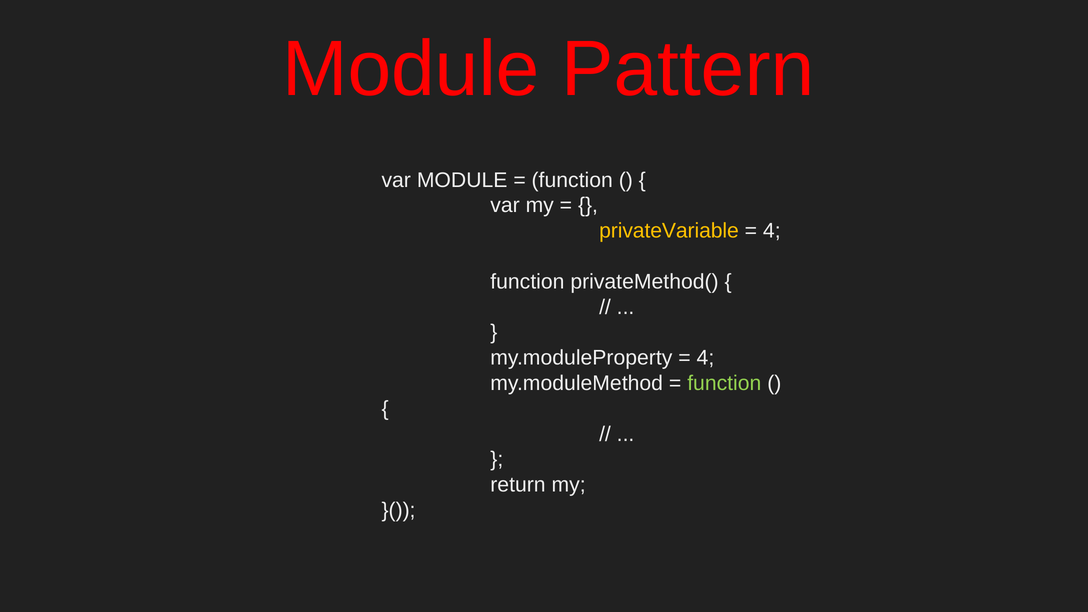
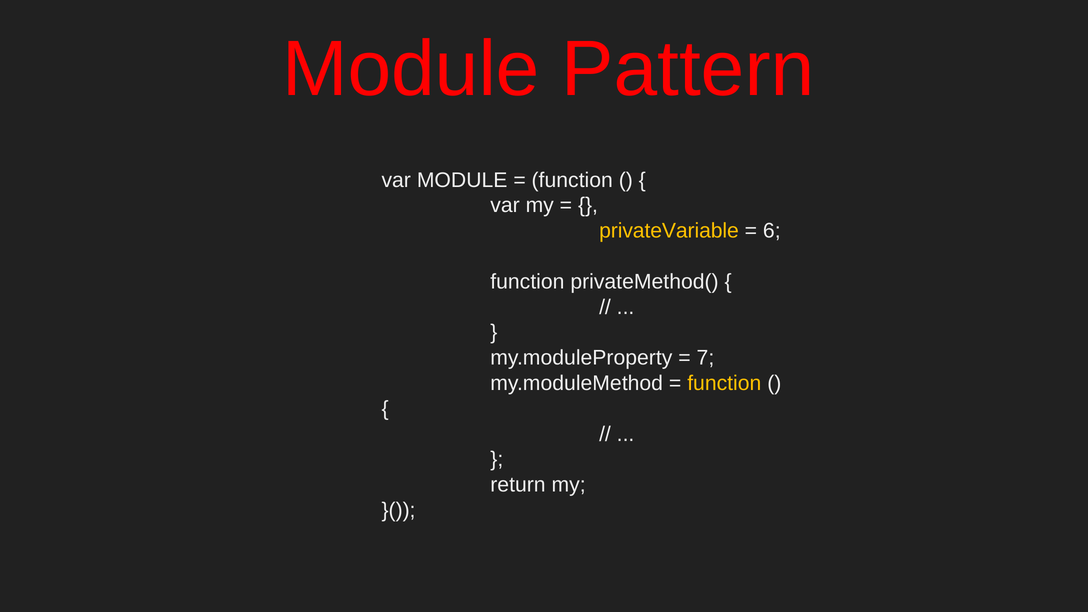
4 at (772, 231): 4 -> 6
4 at (705, 358): 4 -> 7
function at (724, 383) colour: light green -> yellow
